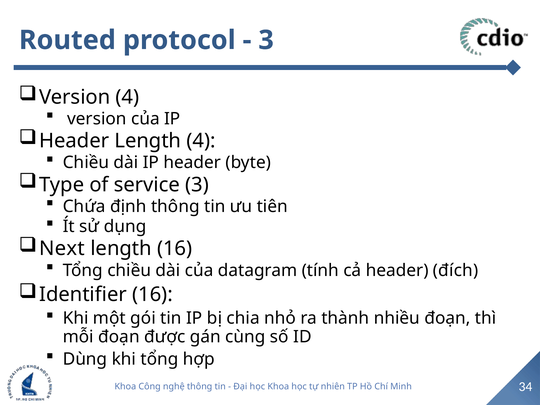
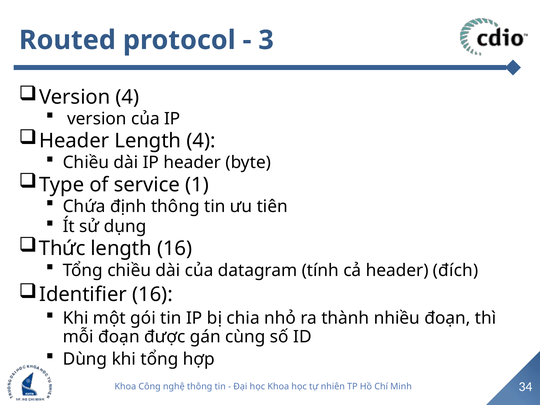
service 3: 3 -> 1
Next: Next -> Thức
